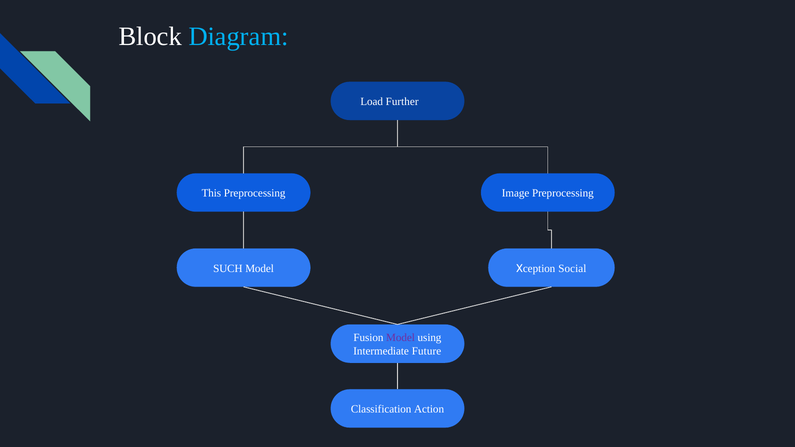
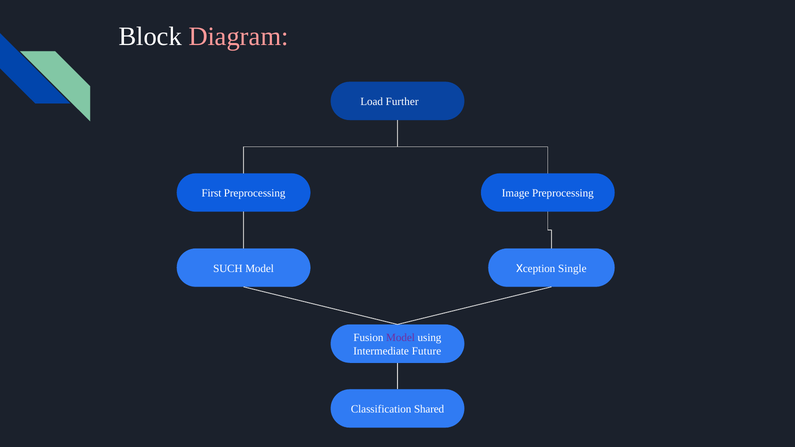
Diagram colour: light blue -> pink
This: This -> First
Social: Social -> Single
Action: Action -> Shared
